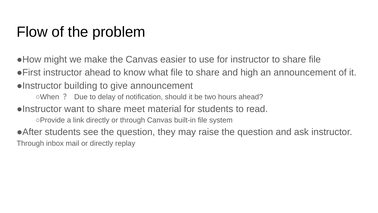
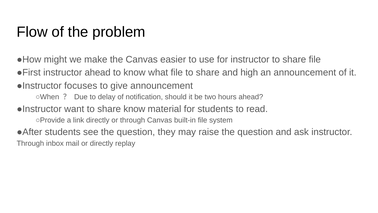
building: building -> focuses
share meet: meet -> know
